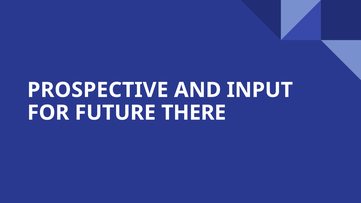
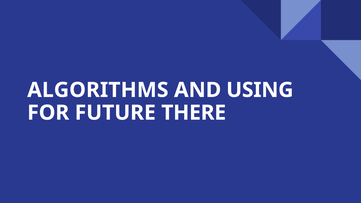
PROSPECTIVE: PROSPECTIVE -> ALGORITHMS
INPUT: INPUT -> USING
